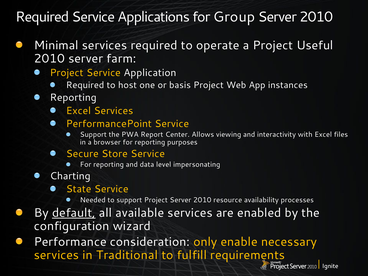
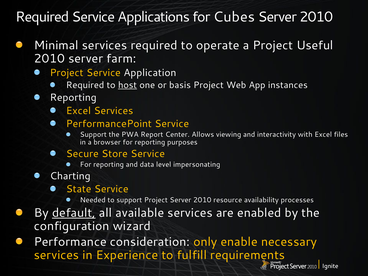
Group: Group -> Cubes
host underline: none -> present
Traditional: Traditional -> Experience
